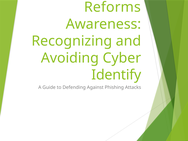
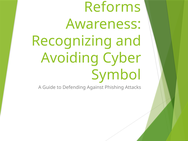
Identify: Identify -> Symbol
